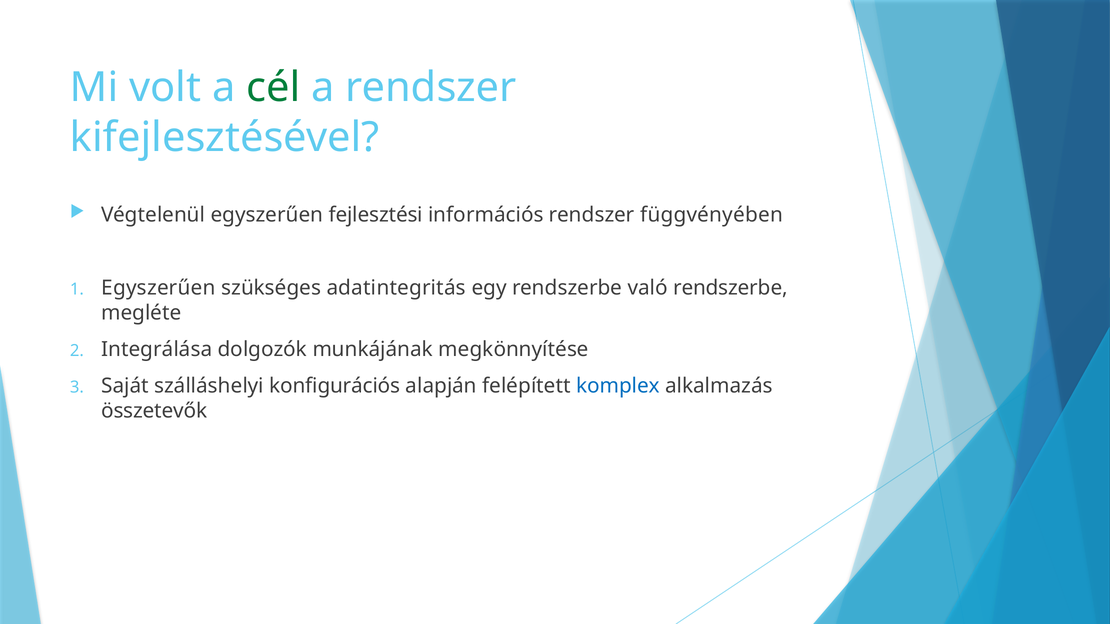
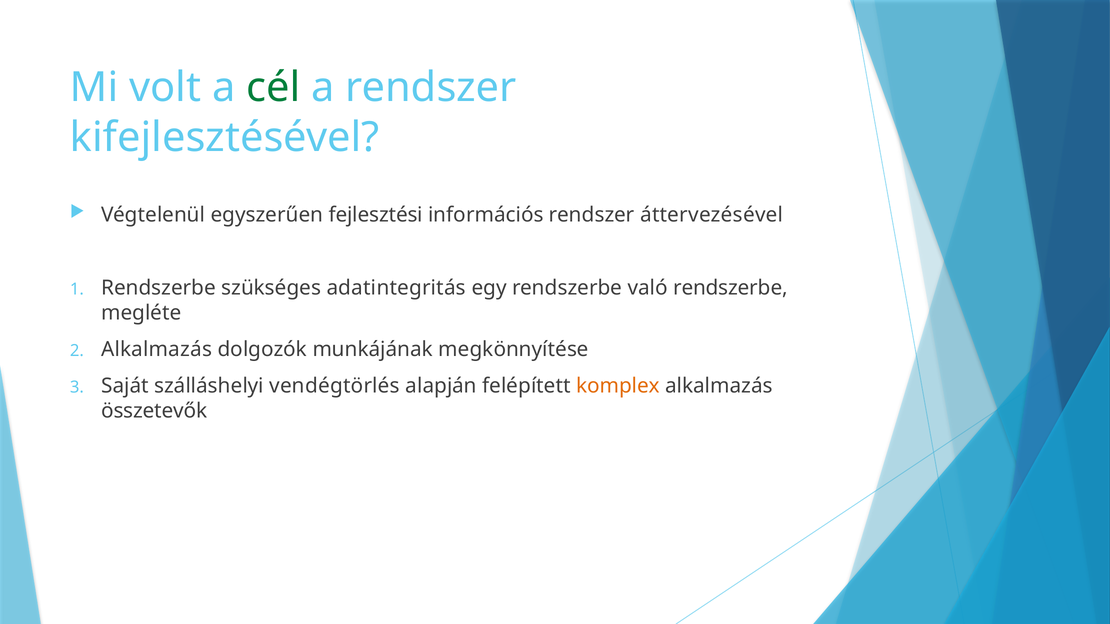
függvényében: függvényében -> áttervezésével
Egyszerűen at (158, 288): Egyszerűen -> Rendszerbe
Integrálása at (157, 349): Integrálása -> Alkalmazás
konfigurációs: konfigurációs -> vendégtörlés
komplex colour: blue -> orange
